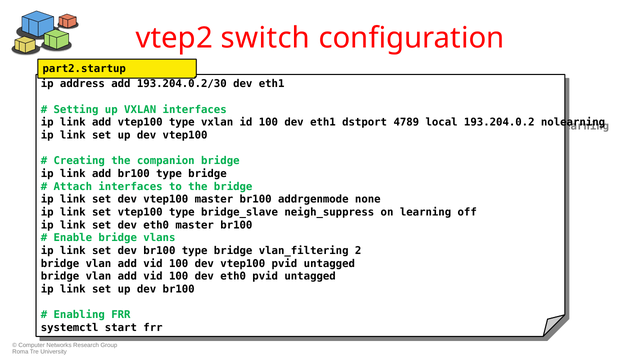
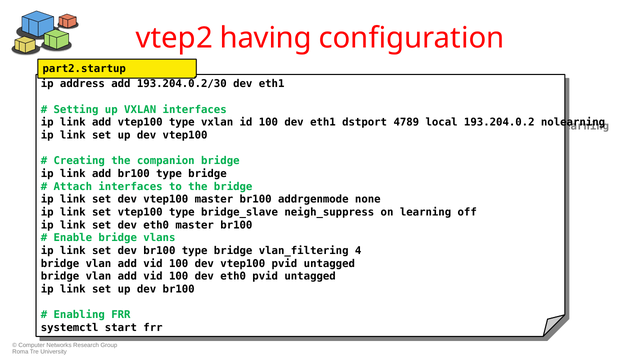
switch: switch -> having
2: 2 -> 4
